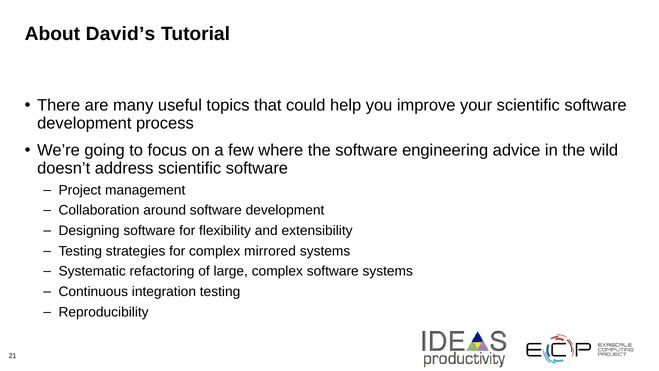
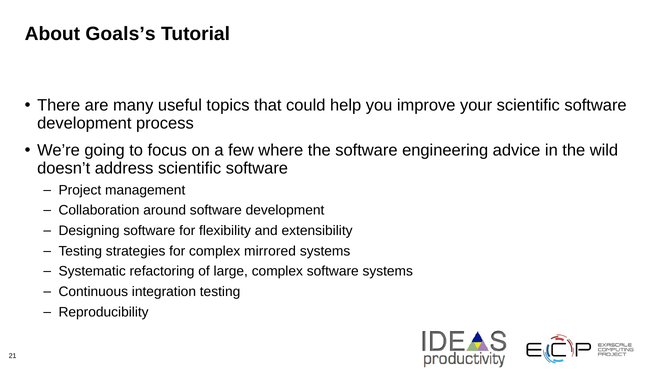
David’s: David’s -> Goals’s
